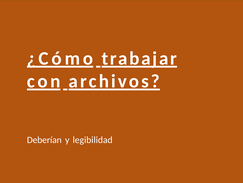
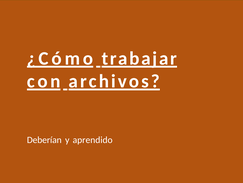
legibilidad: legibilidad -> aprendido
